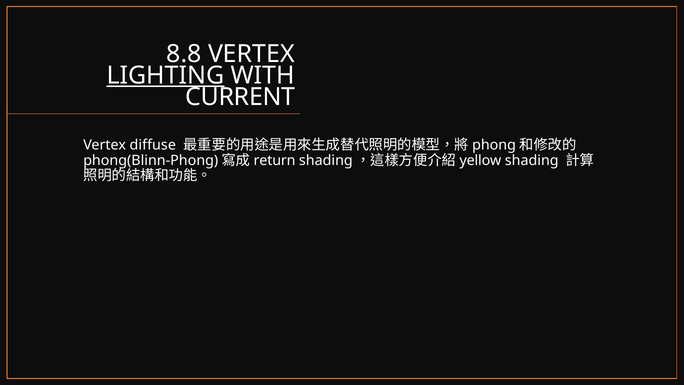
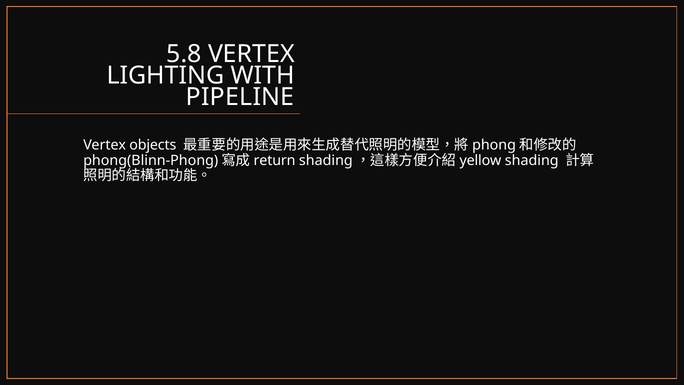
8.8: 8.8 -> 5.8
LIGHTING underline: present -> none
CURRENT: CURRENT -> PIPELINE
diffuse: diffuse -> objects
